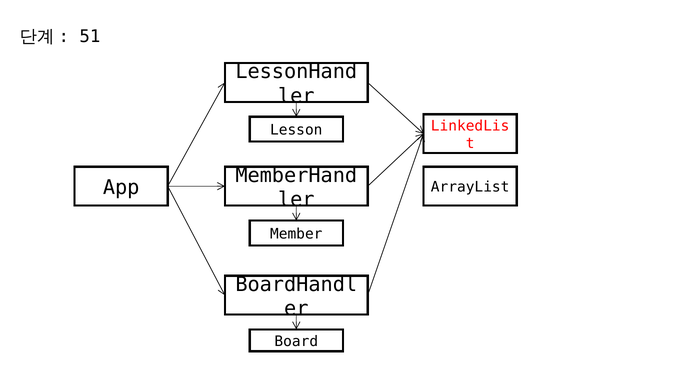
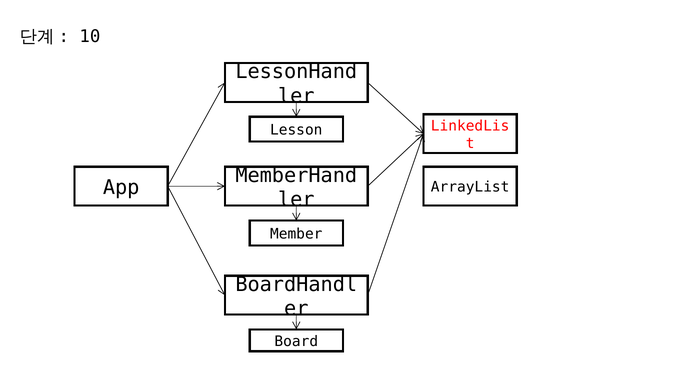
51: 51 -> 10
